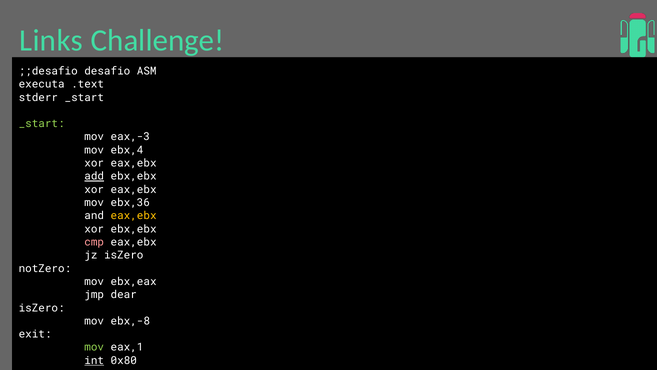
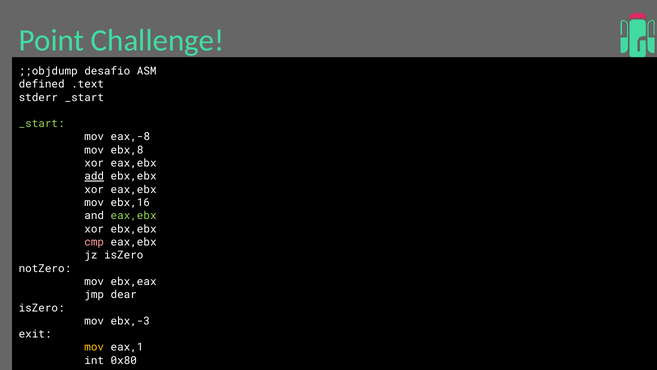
Links: Links -> Point
;;desafio: ;;desafio -> ;;objdump
executa: executa -> defined
eax,-3: eax,-3 -> eax,-8
ebx,4: ebx,4 -> ebx,8
ebx,36: ebx,36 -> ebx,16
eax,ebx at (134, 216) colour: yellow -> light green
ebx,-8: ebx,-8 -> ebx,-3
mov at (94, 347) colour: light green -> yellow
int underline: present -> none
